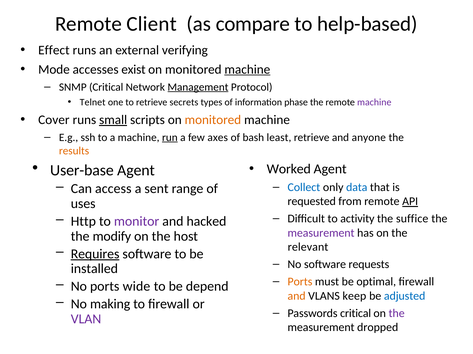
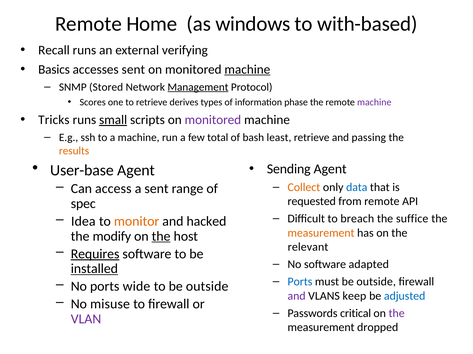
Client: Client -> Home
compare: compare -> windows
help-based: help-based -> with-based
Effect: Effect -> Recall
Mode: Mode -> Basics
accesses exist: exist -> sent
SNMP Critical: Critical -> Stored
Telnet: Telnet -> Scores
secrets: secrets -> derives
Cover: Cover -> Tricks
monitored at (213, 120) colour: orange -> purple
run underline: present -> none
axes: axes -> total
anyone: anyone -> passing
Worked: Worked -> Sending
Collect colour: blue -> orange
API underline: present -> none
uses: uses -> spec
Http: Http -> Idea
monitor colour: purple -> orange
activity: activity -> breach
measurement at (321, 233) colour: purple -> orange
the at (161, 237) underline: none -> present
requests: requests -> adapted
installed underline: none -> present
Ports at (300, 282) colour: orange -> blue
must be optimal: optimal -> outside
to be depend: depend -> outside
and at (297, 296) colour: orange -> purple
making: making -> misuse
